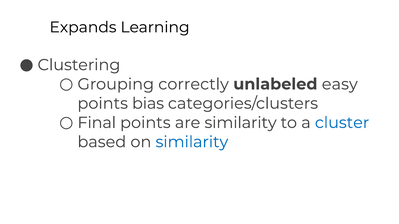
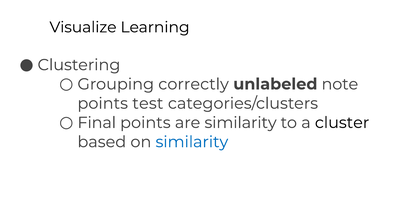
Expands: Expands -> Visualize
easy: easy -> note
bias: bias -> test
cluster colour: blue -> black
